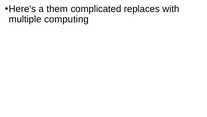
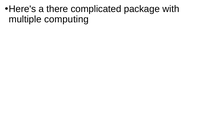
them: them -> there
replaces: replaces -> package
